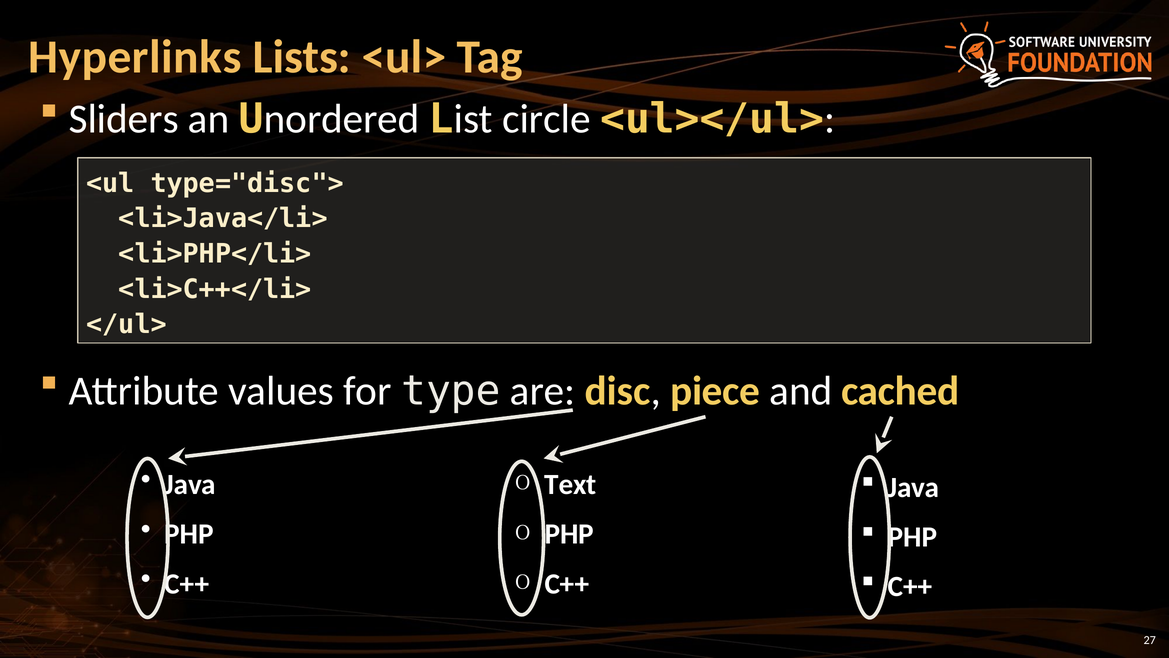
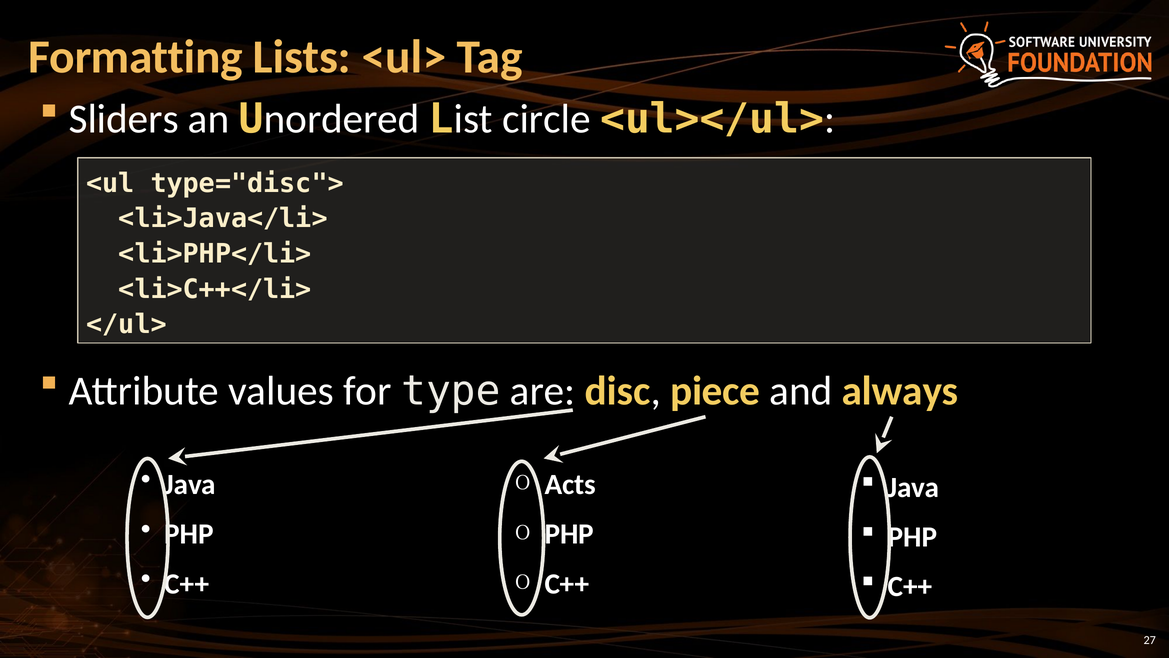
Hyperlinks: Hyperlinks -> Formatting
cached: cached -> always
Text: Text -> Acts
